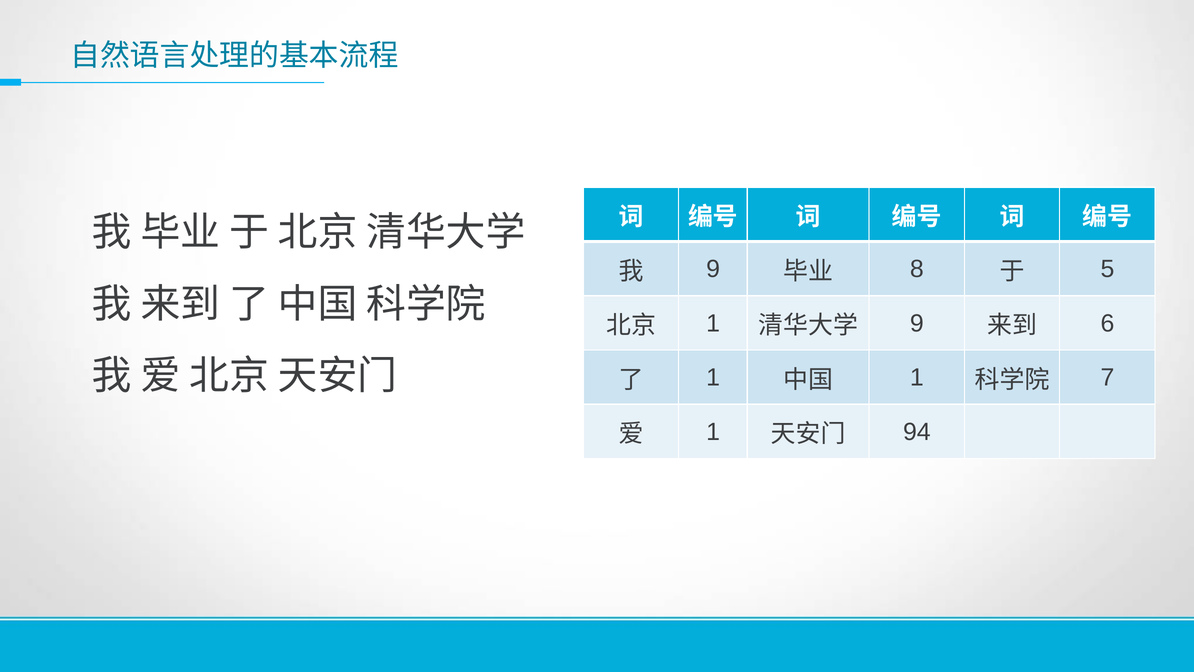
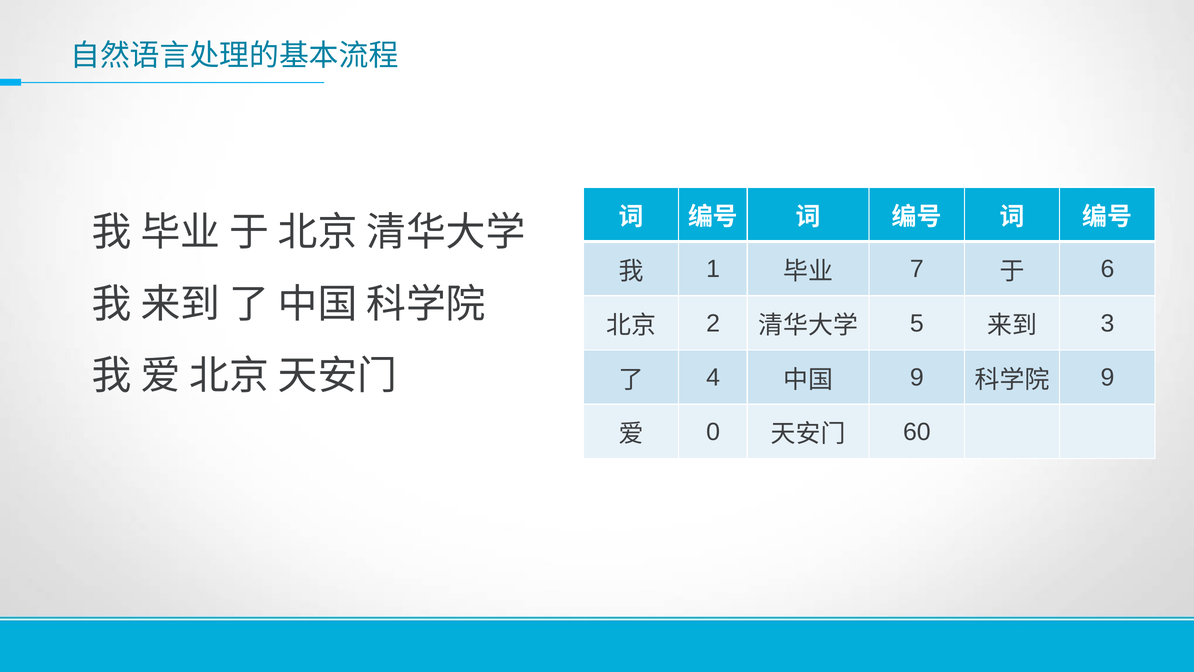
9 at (713, 269): 9 -> 1
8: 8 -> 7
5: 5 -> 6
1 at (713, 323): 1 -> 2
9 at (917, 323): 9 -> 5
6: 6 -> 3
1 at (713, 377): 1 -> 4
1 at (917, 377): 1 -> 9
7 at (1107, 377): 7 -> 9
1 at (713, 432): 1 -> 0
94: 94 -> 60
